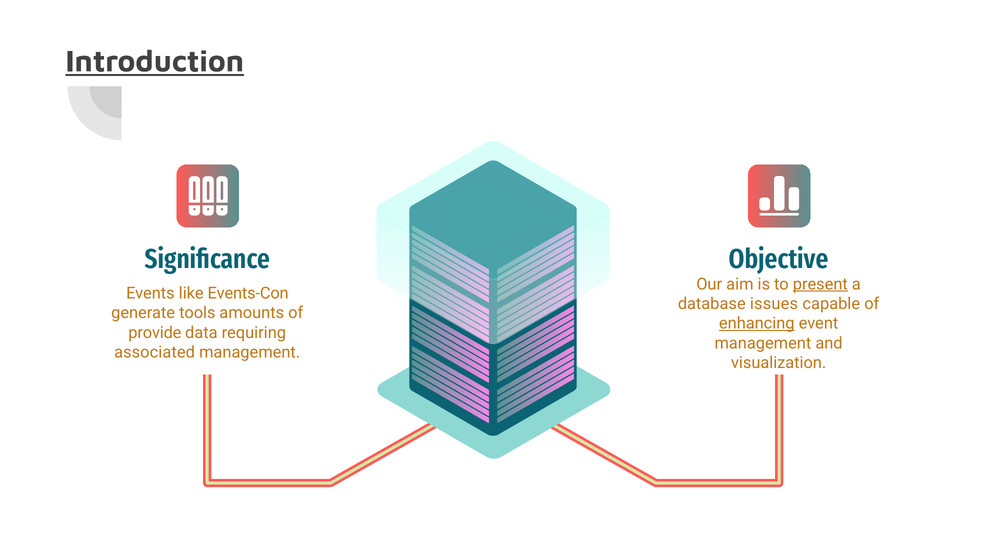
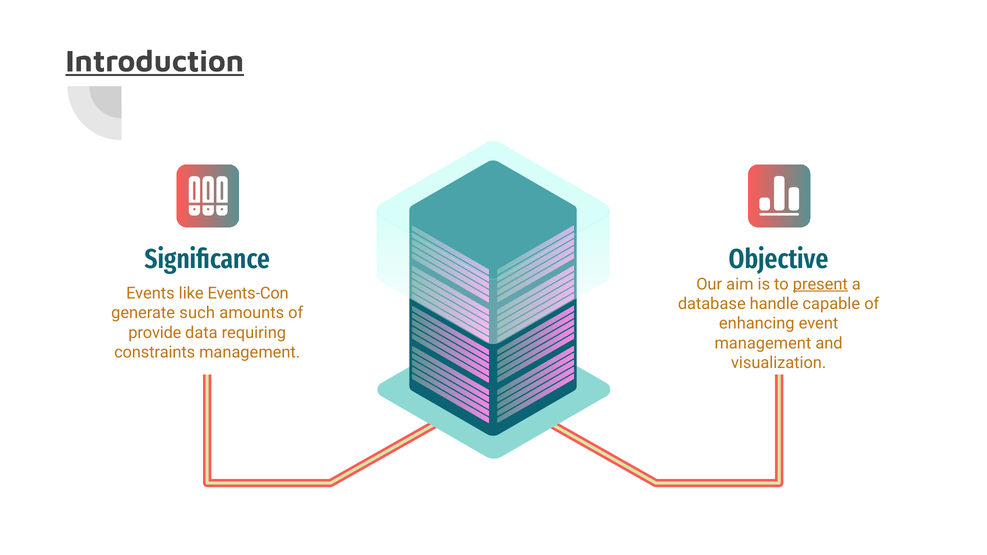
issues: issues -> handle
tools: tools -> such
enhancing underline: present -> none
associated: associated -> constraints
